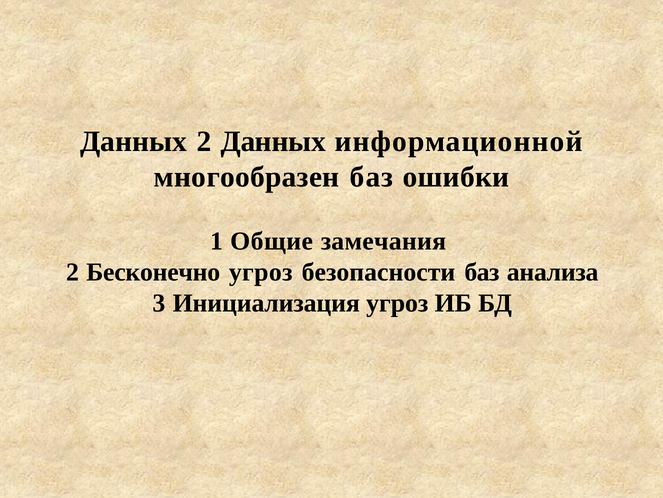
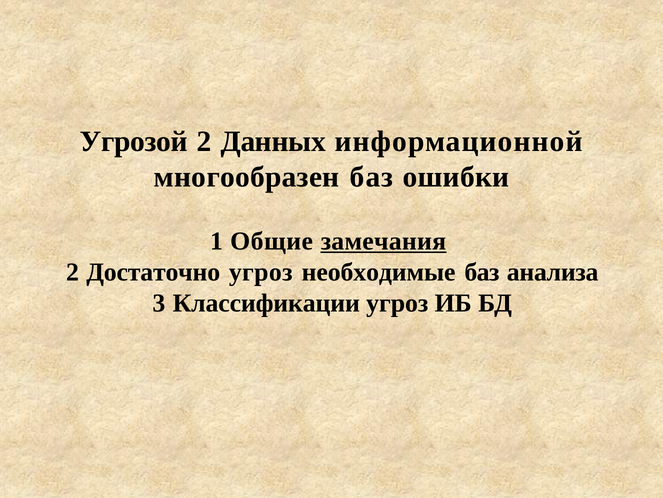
Данных at (134, 142): Данных -> Угрозой
замечания underline: none -> present
Бесконечно: Бесконечно -> Достаточно
безопасности: безопасности -> необходимые
Инициализация: Инициализация -> Классификации
